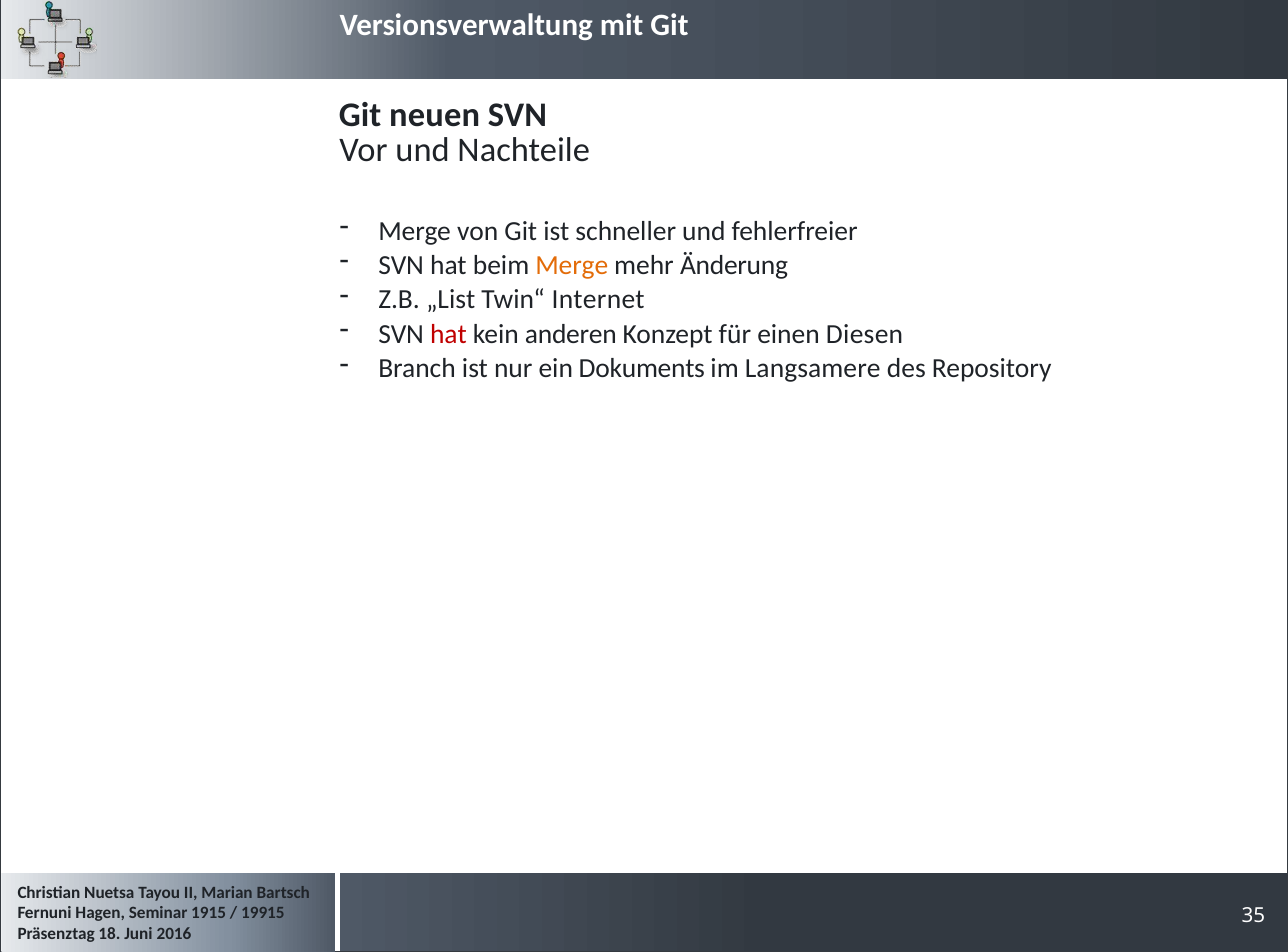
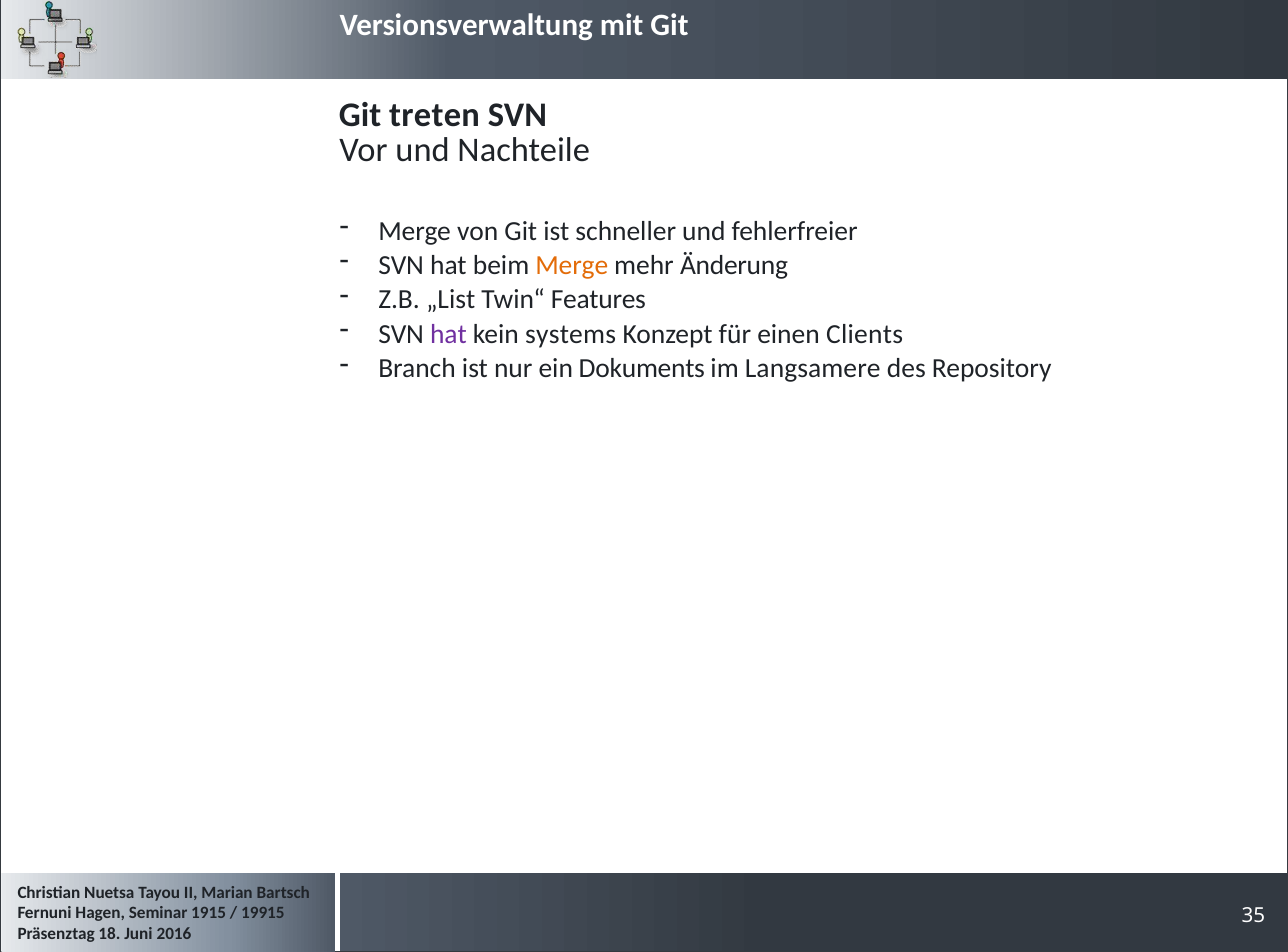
neuen: neuen -> treten
Internet: Internet -> Features
hat at (448, 334) colour: red -> purple
anderen: anderen -> systems
Diesen: Diesen -> Clients
